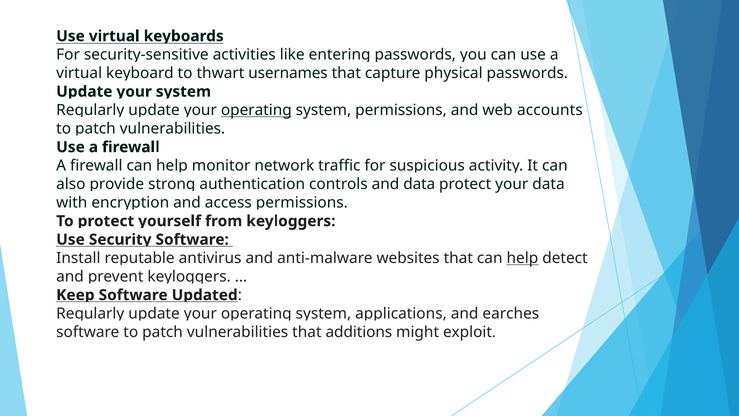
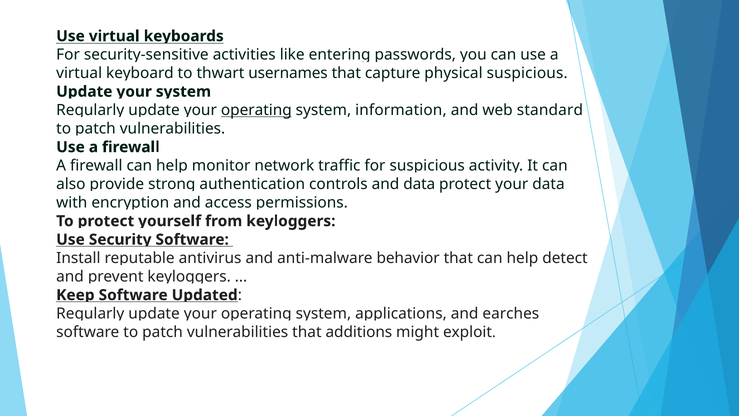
physical passwords: passwords -> suspicious
system permissions: permissions -> information
accounts: accounts -> standard
websites: websites -> behavior
help at (522, 258) underline: present -> none
